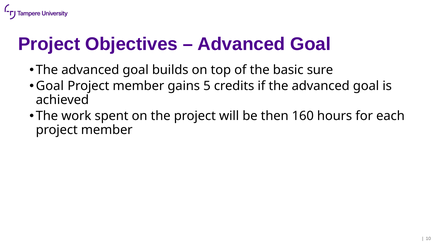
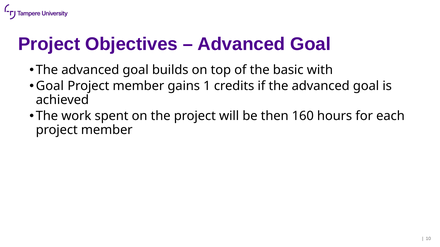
sure: sure -> with
5: 5 -> 1
